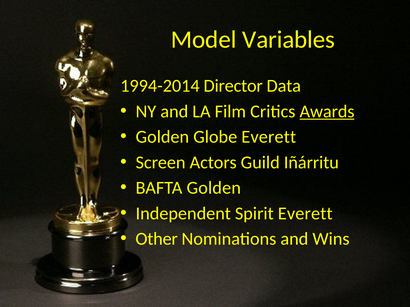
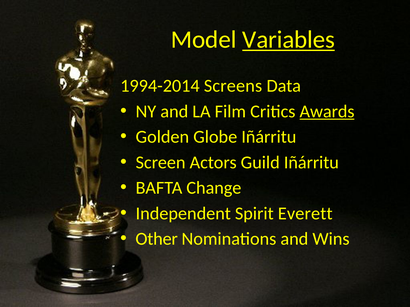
Variables underline: none -> present
Director: Director -> Screens
Globe Everett: Everett -> Iñárritu
BAFTA Golden: Golden -> Change
